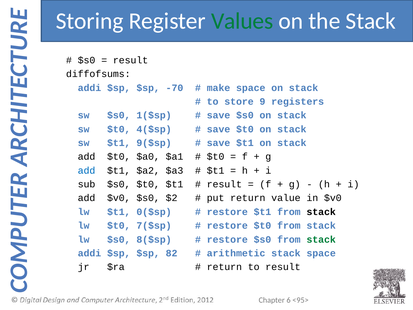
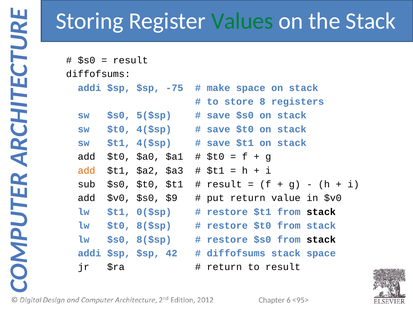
-70: -70 -> -75
9: 9 -> 8
1($sp: 1($sp -> 5($sp
$t1 9($sp: 9($sp -> 4($sp
add at (87, 170) colour: blue -> orange
$2: $2 -> $9
$t0 7($sp: 7($sp -> 8($sp
stack at (321, 239) colour: green -> black
82: 82 -> 42
arithmetic at (236, 253): arithmetic -> diffofsums
